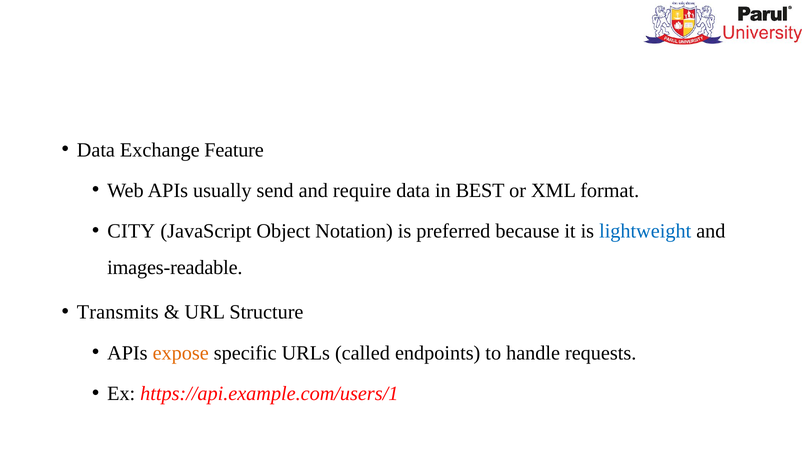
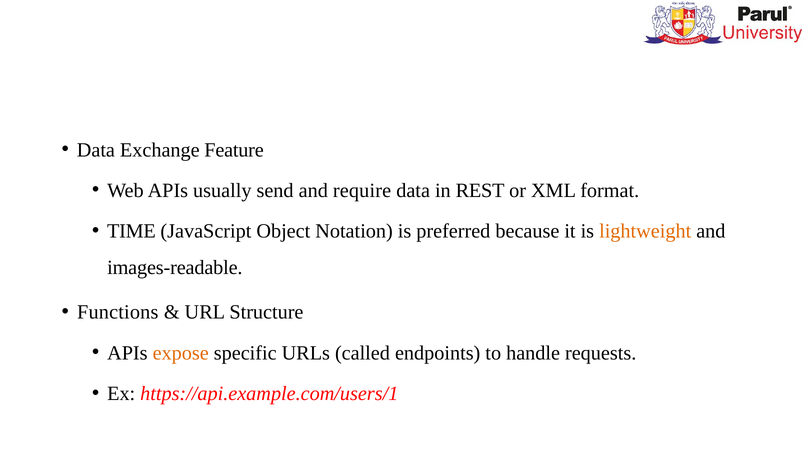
BEST: BEST -> REST
CITY: CITY -> TIME
lightweight colour: blue -> orange
Transmits: Transmits -> Functions
